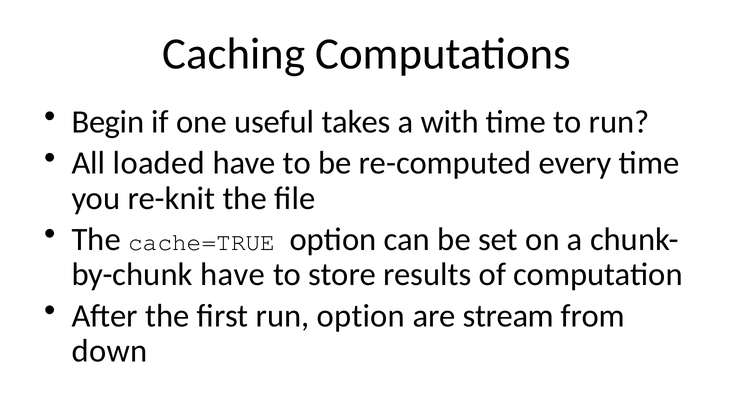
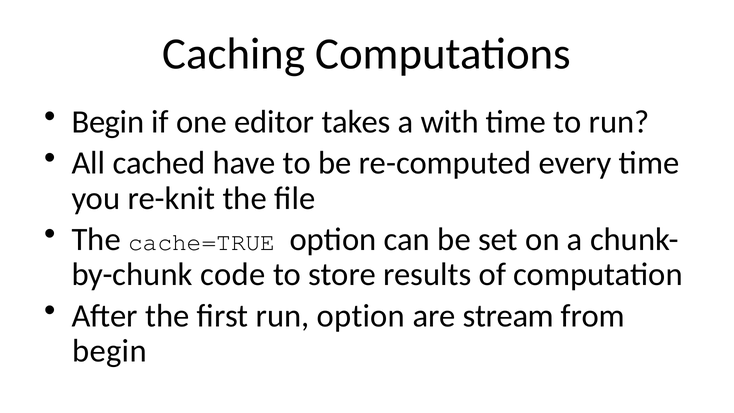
useful: useful -> editor
loaded: loaded -> cached
have at (233, 275): have -> code
down at (110, 351): down -> begin
